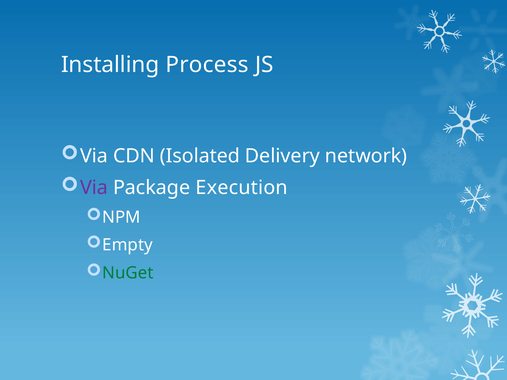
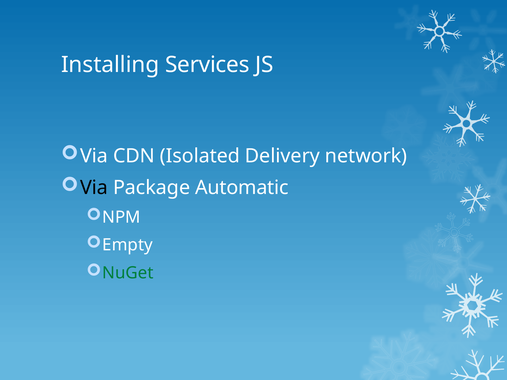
Process: Process -> Services
Via at (94, 188) colour: purple -> black
Execution: Execution -> Automatic
